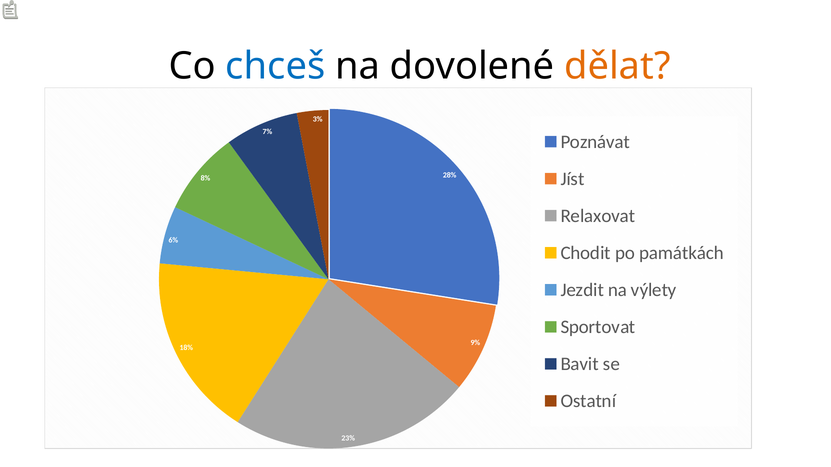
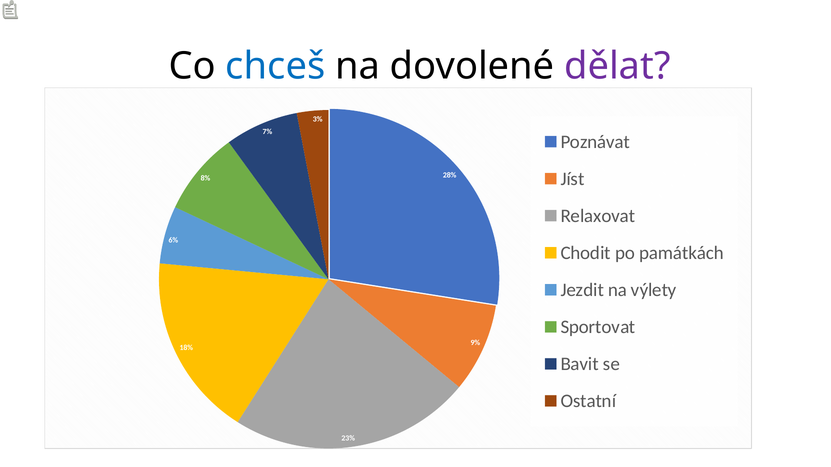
dělat colour: orange -> purple
